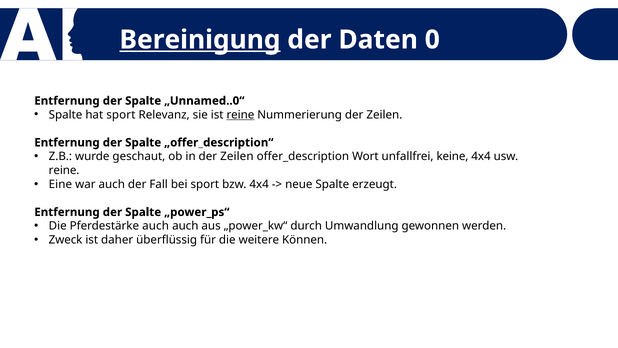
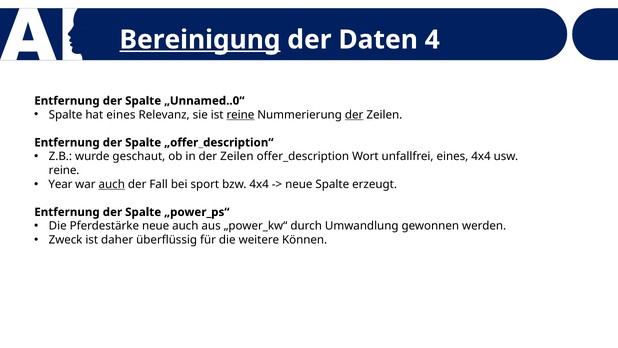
0: 0 -> 4
hat sport: sport -> eines
der at (354, 115) underline: none -> present
unfallfrei keine: keine -> eines
Eine: Eine -> Year
auch at (112, 184) underline: none -> present
Pferdestärke auch: auch -> neue
